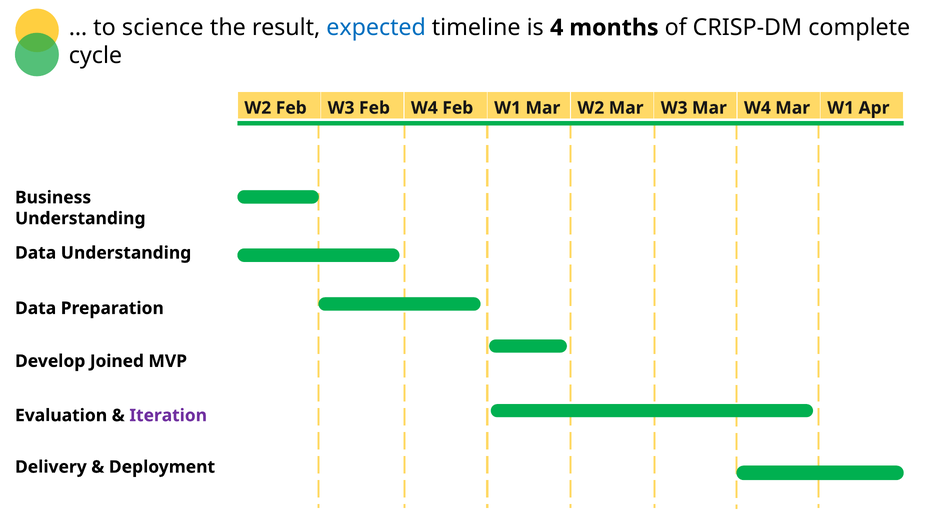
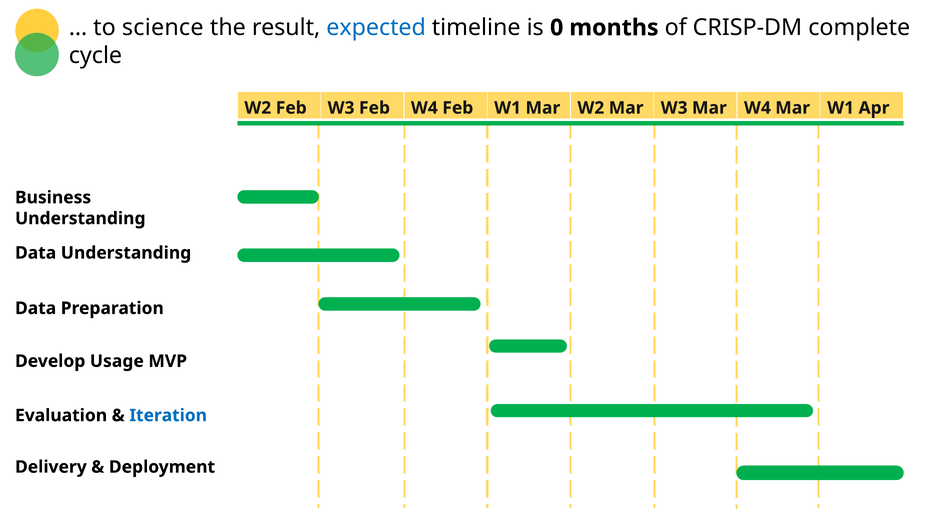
4: 4 -> 0
Joined: Joined -> Usage
Iteration colour: purple -> blue
